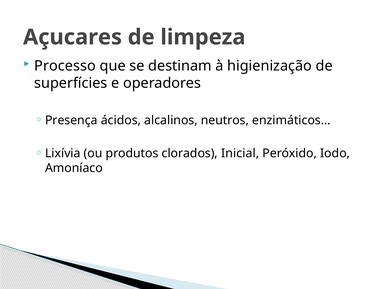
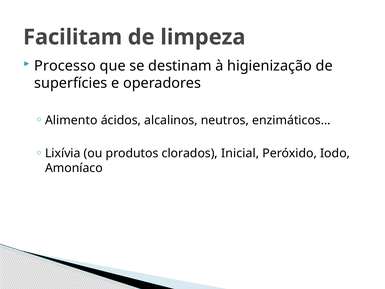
Açucares: Açucares -> Facilitam
Presença: Presença -> Alimento
